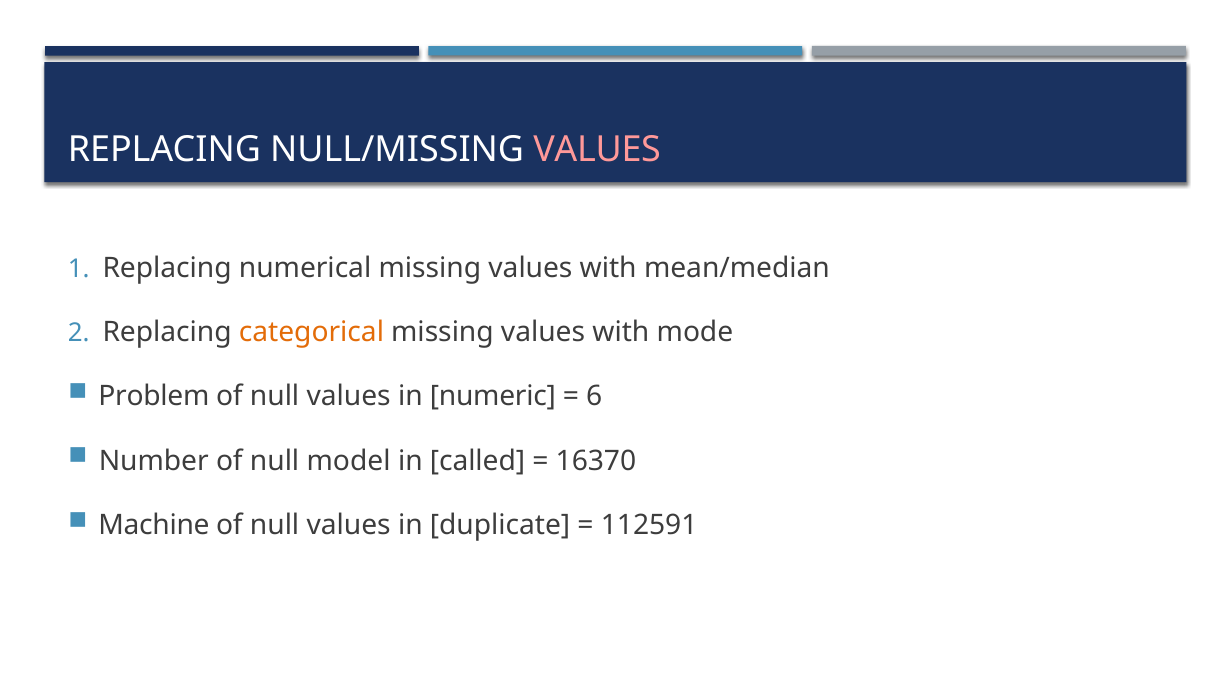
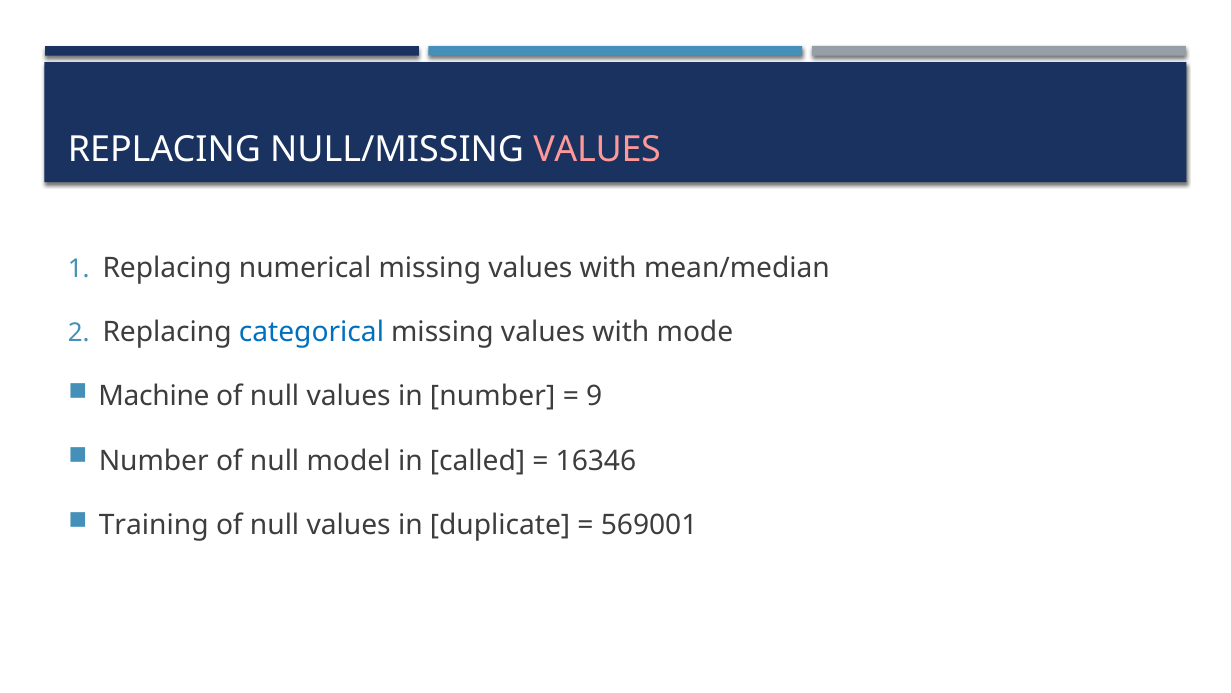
categorical colour: orange -> blue
Problem: Problem -> Machine
in numeric: numeric -> number
6: 6 -> 9
16370: 16370 -> 16346
Machine: Machine -> Training
112591: 112591 -> 569001
